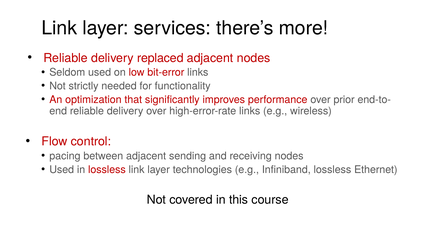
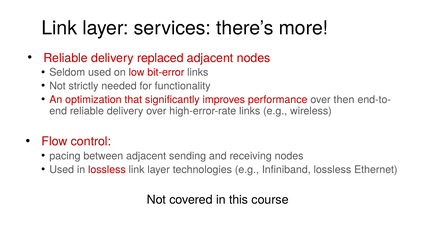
prior: prior -> then
